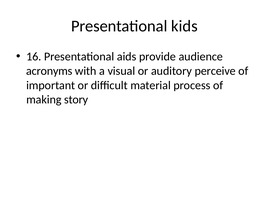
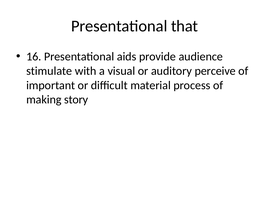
kids: kids -> that
acronyms: acronyms -> stimulate
